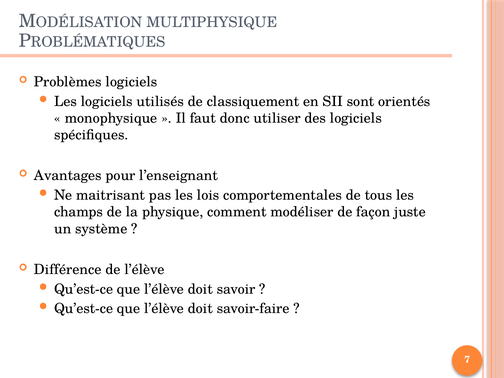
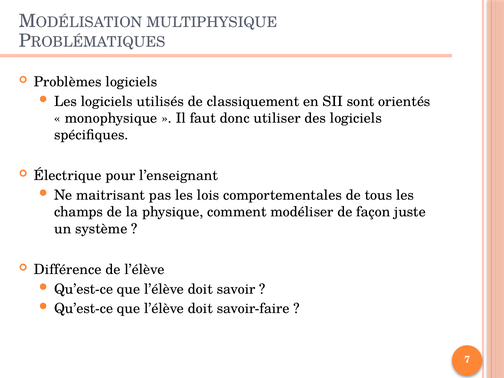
Avantages: Avantages -> Électrique
